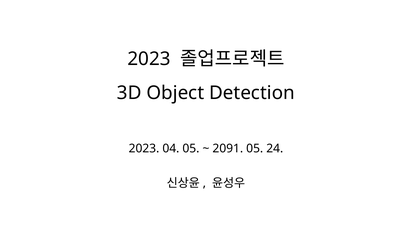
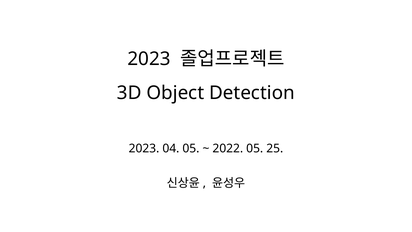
2091: 2091 -> 2022
24: 24 -> 25
